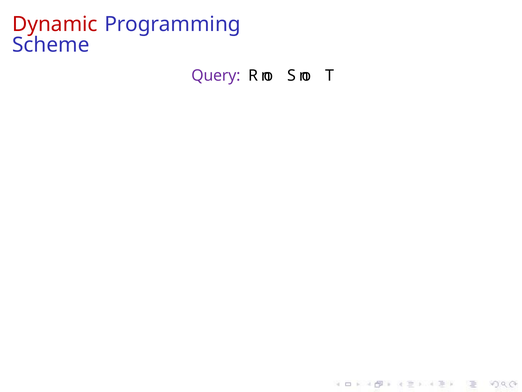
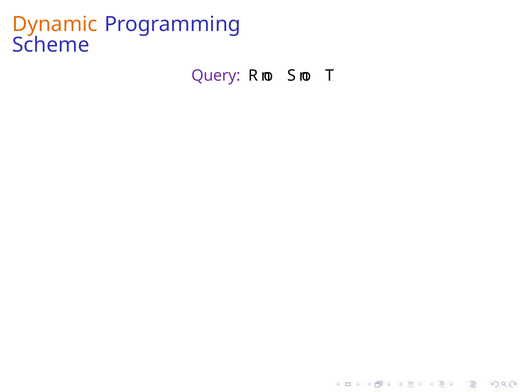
Dynamic colour: red -> orange
